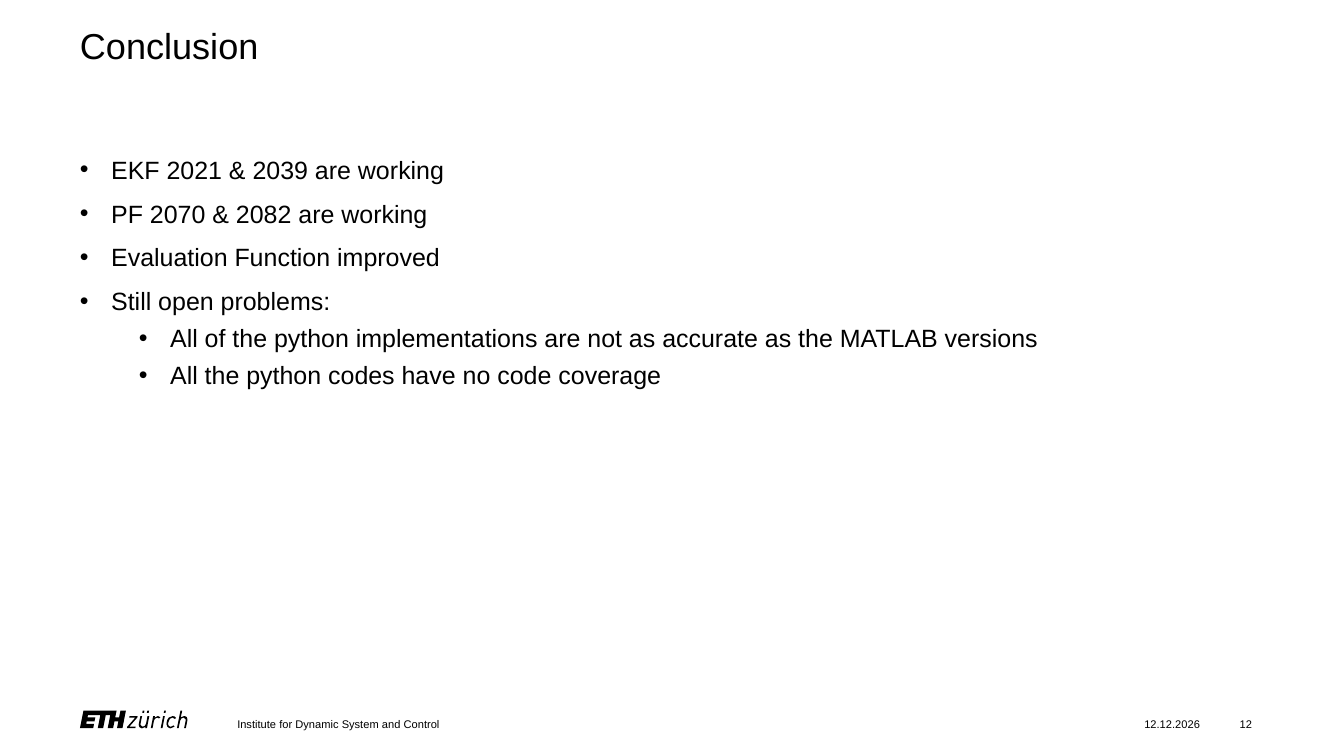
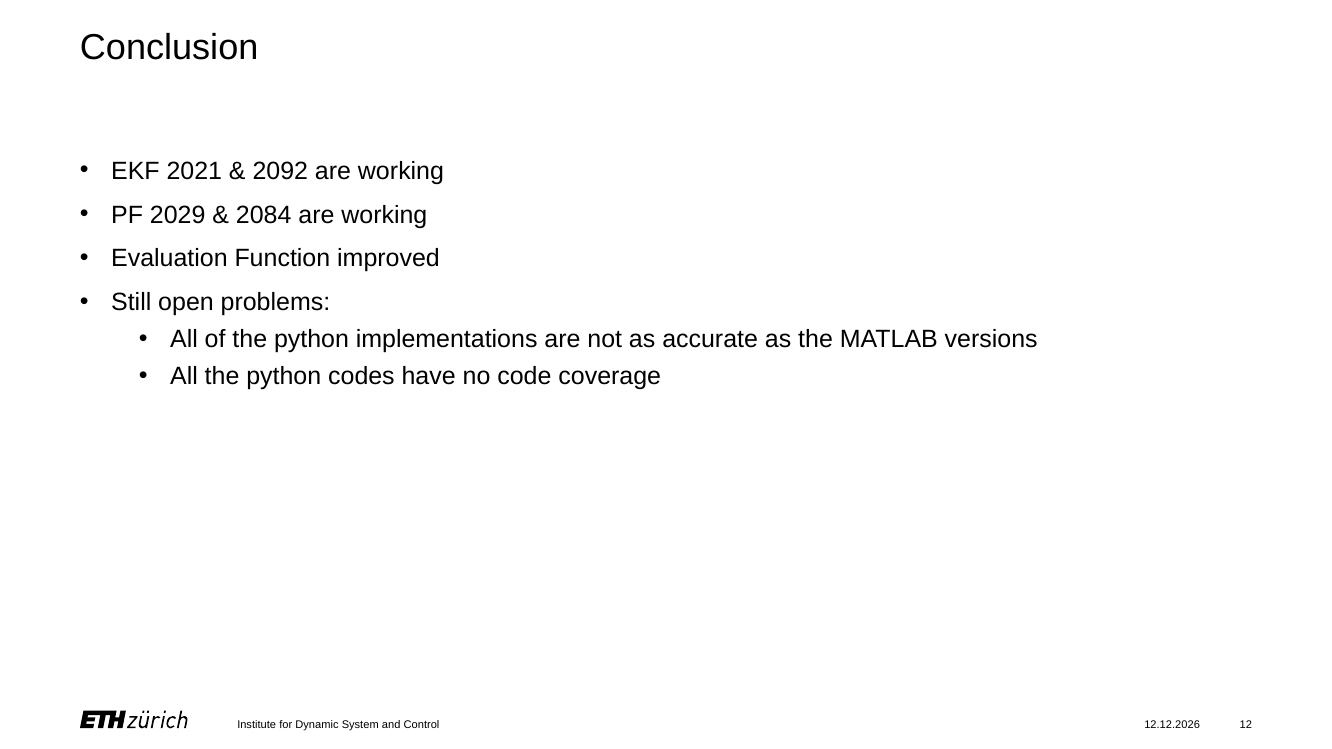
2039: 2039 -> 2092
2070: 2070 -> 2029
2082: 2082 -> 2084
